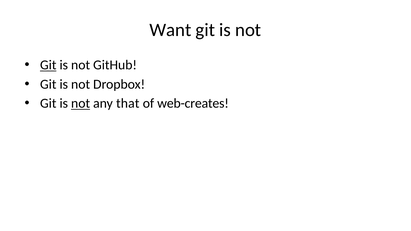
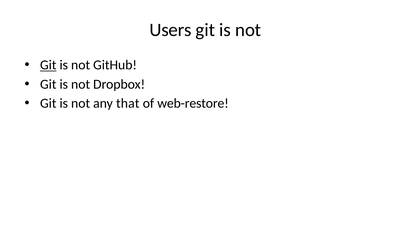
Want: Want -> Users
not at (81, 104) underline: present -> none
web-creates: web-creates -> web-restore
